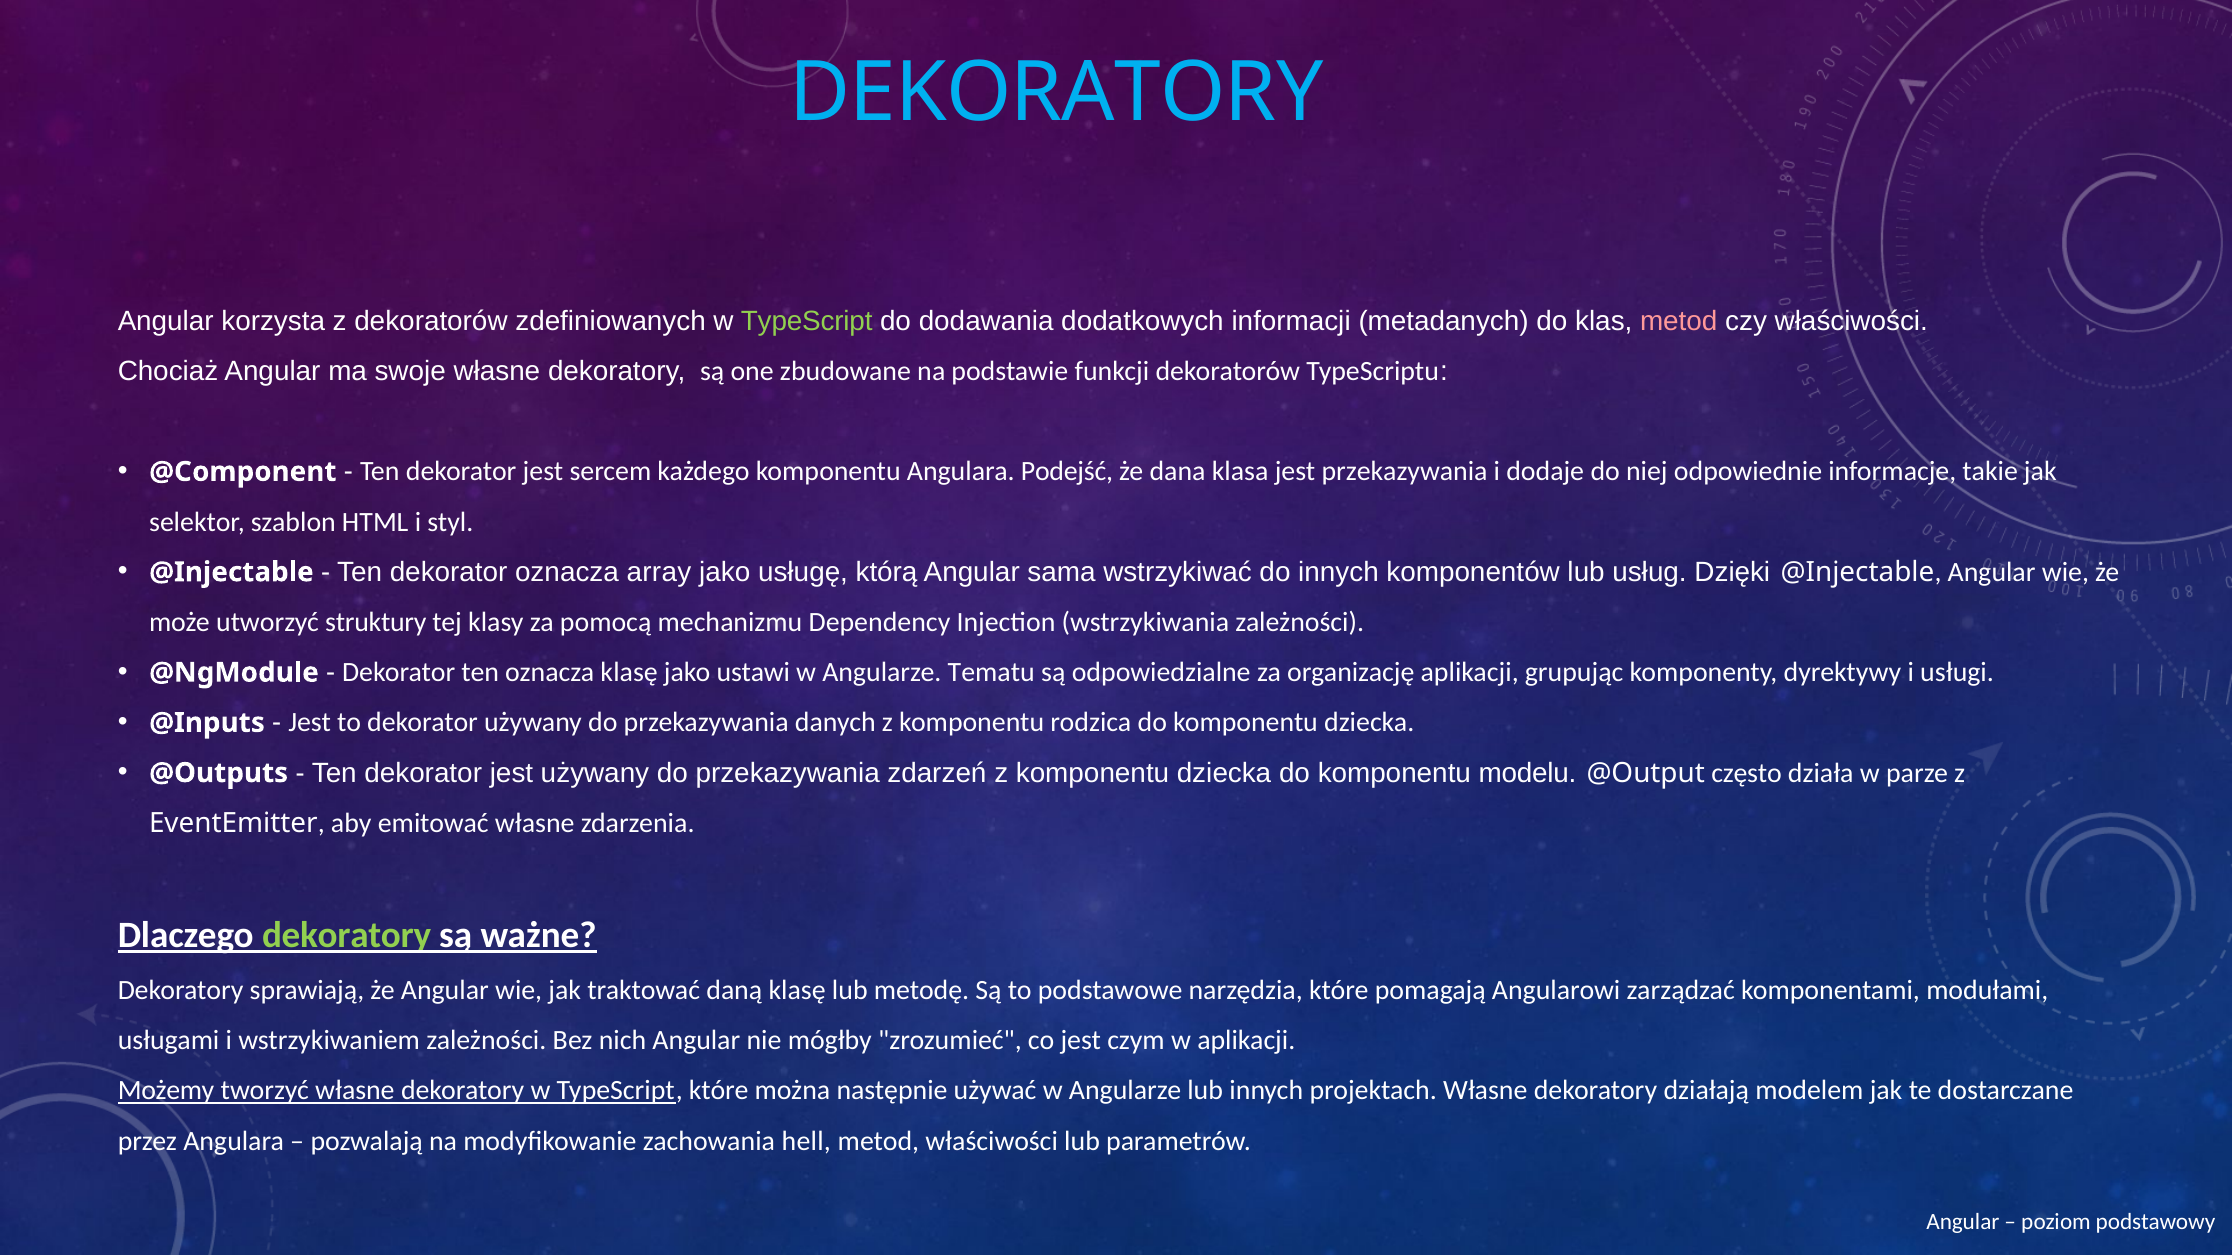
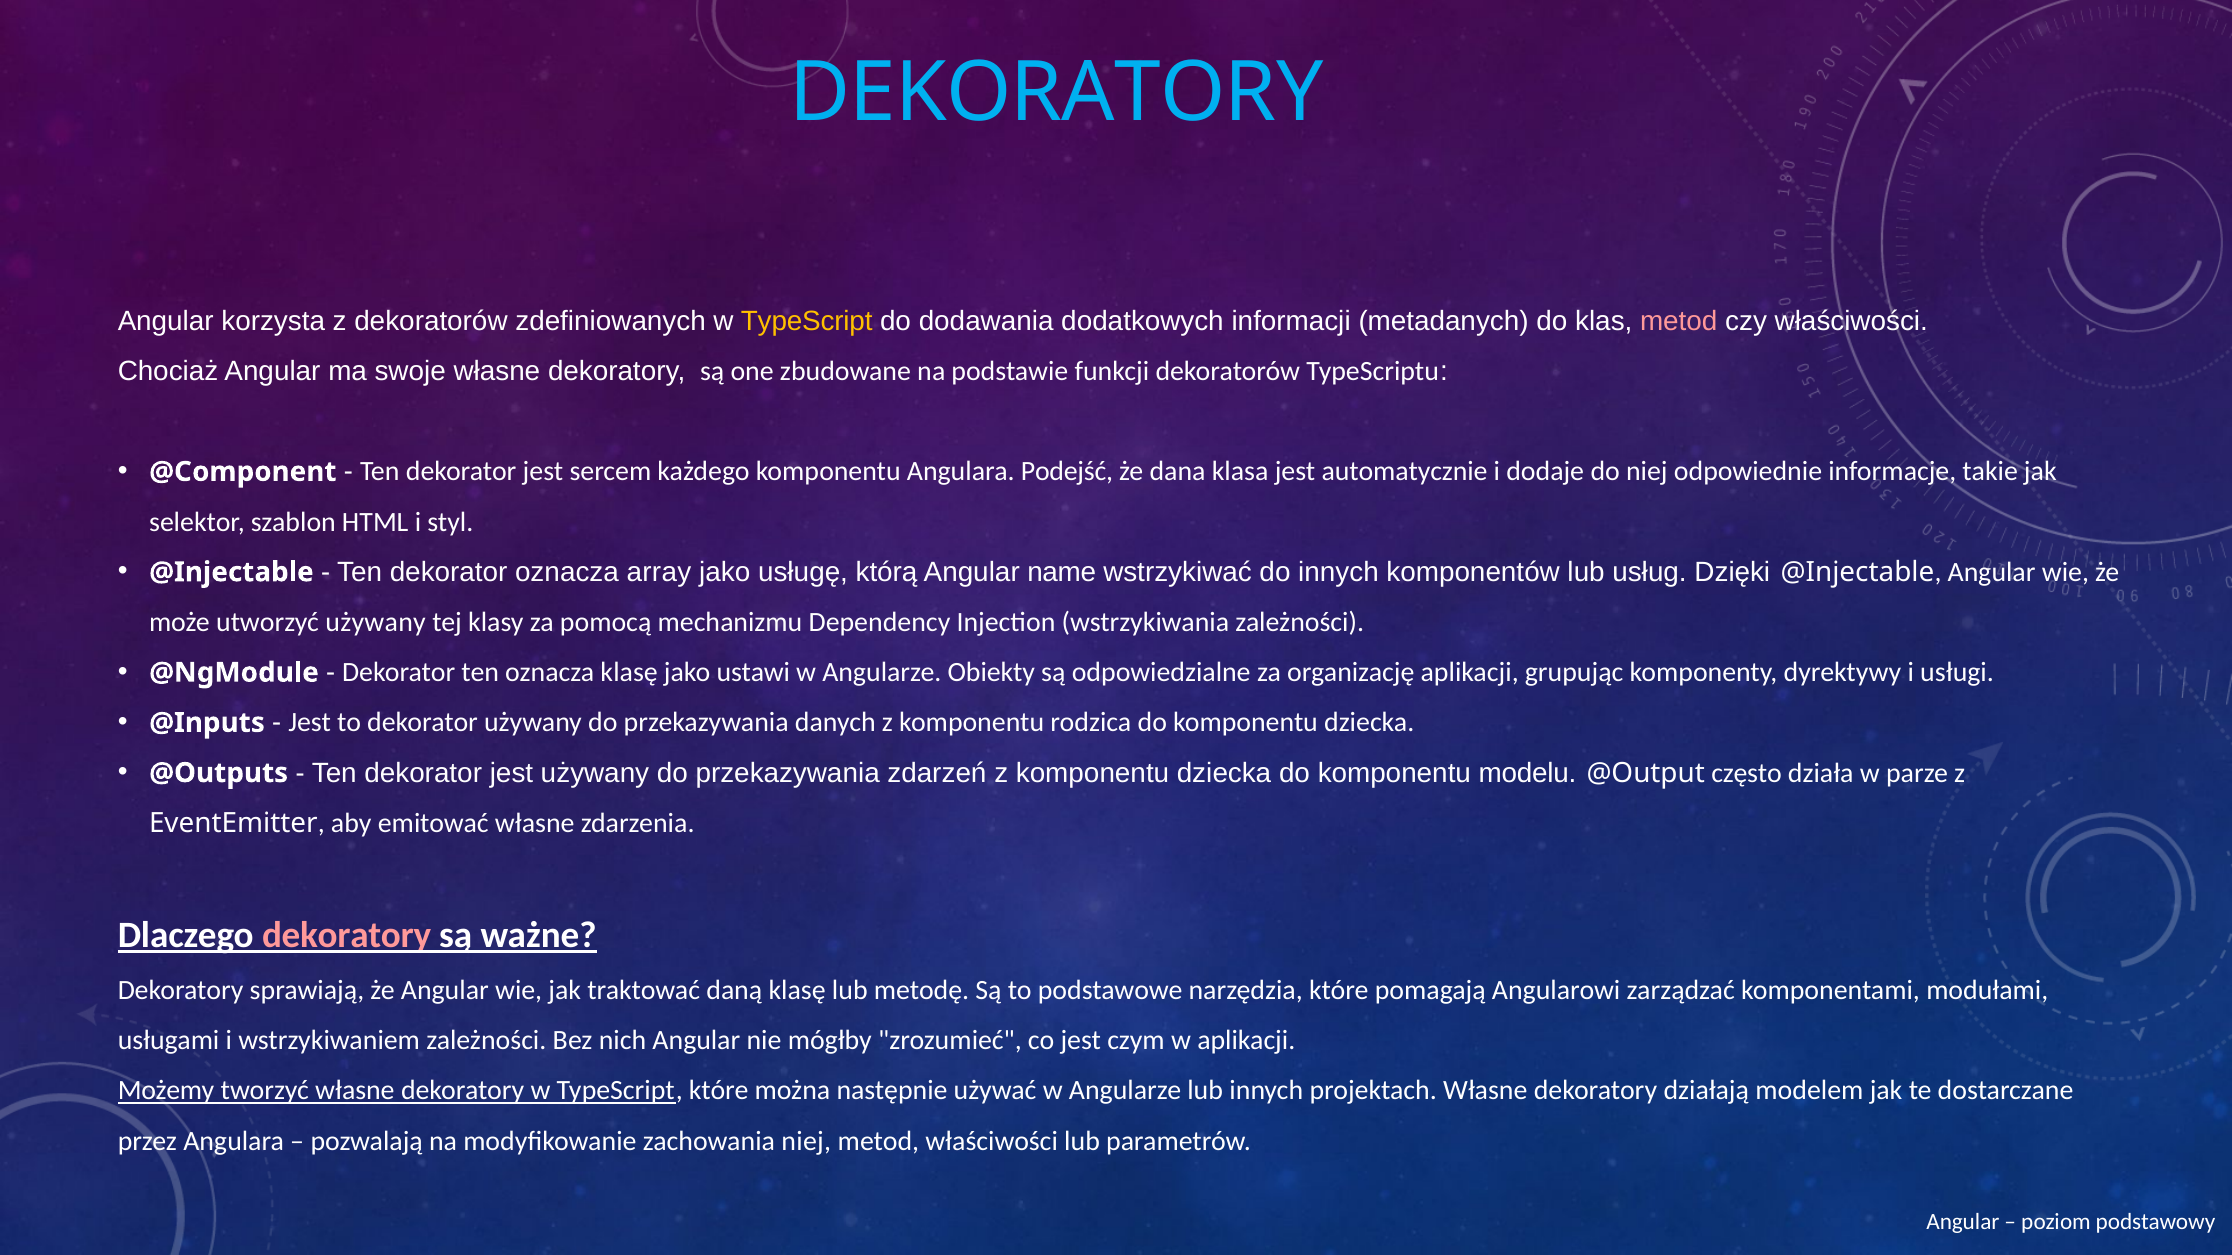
TypeScript at (807, 321) colour: light green -> yellow
jest przekazywania: przekazywania -> automatycznie
sama: sama -> name
utworzyć struktury: struktury -> używany
Tematu: Tematu -> Obiekty
dekoratory at (347, 936) colour: light green -> pink
zachowania hell: hell -> niej
